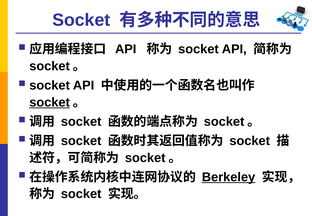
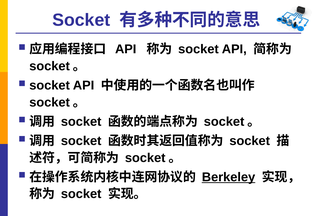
socket at (50, 102) underline: present -> none
